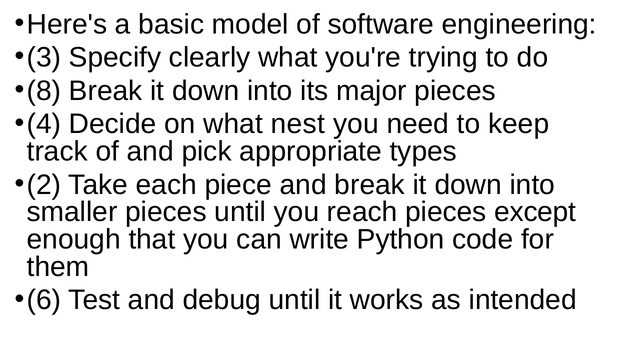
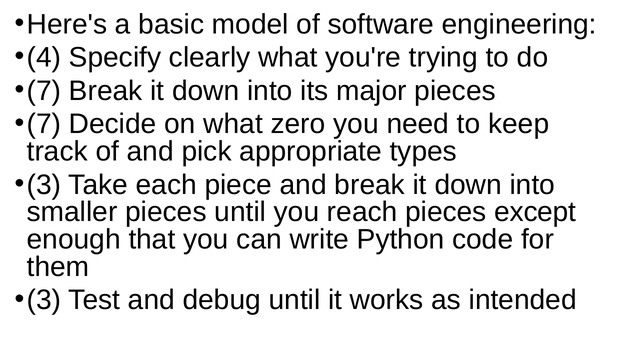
3: 3 -> 4
8 at (44, 91): 8 -> 7
4 at (44, 124): 4 -> 7
nest: nest -> zero
2 at (44, 185): 2 -> 3
6 at (44, 300): 6 -> 3
